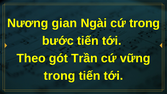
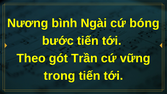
gian: gian -> bình
cứ trong: trong -> bóng
